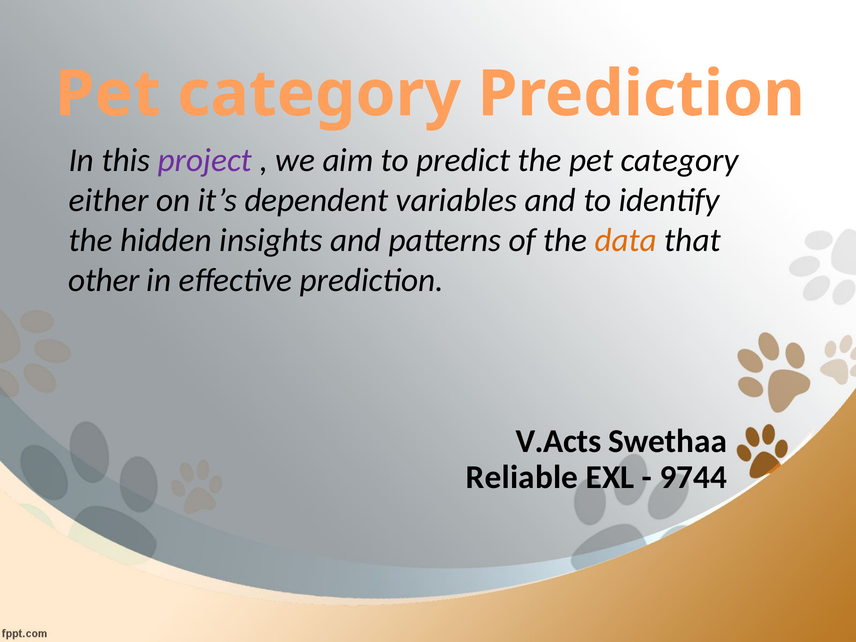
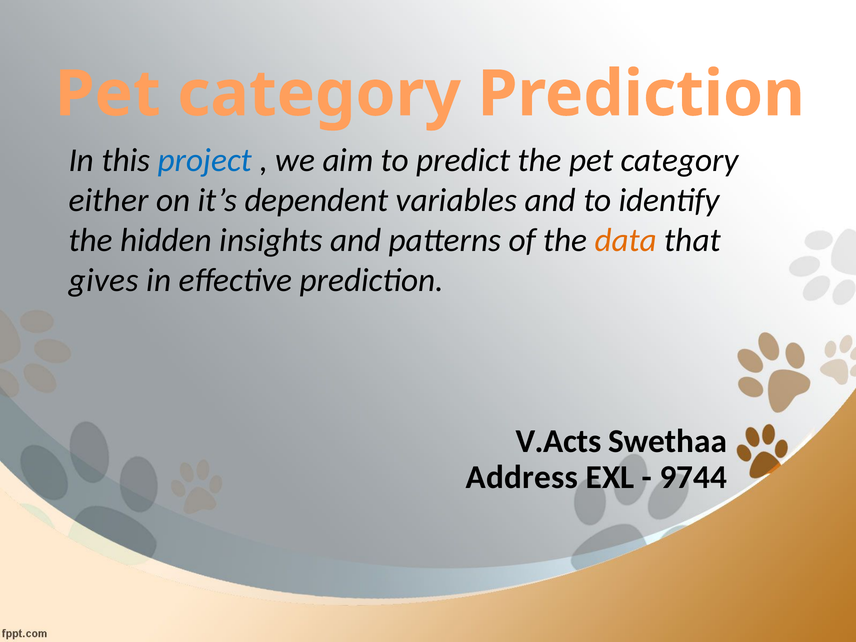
project colour: purple -> blue
other: other -> gives
Reliable: Reliable -> Address
